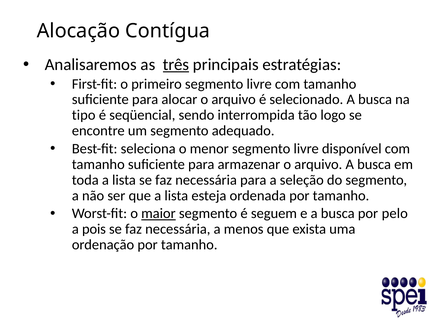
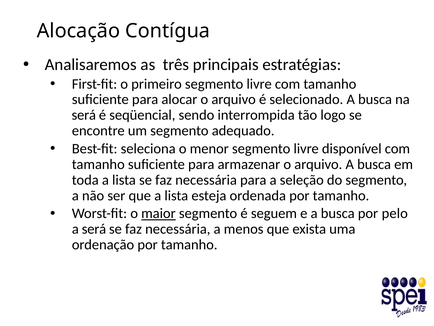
três underline: present -> none
tipo at (84, 115): tipo -> será
a pois: pois -> será
